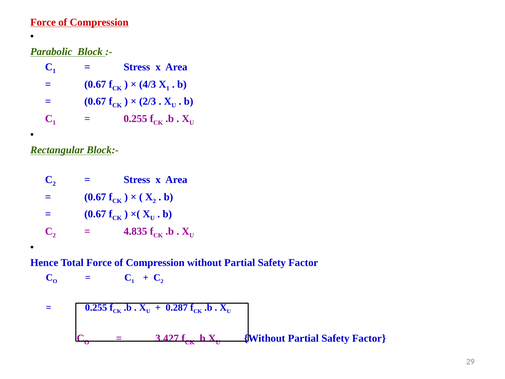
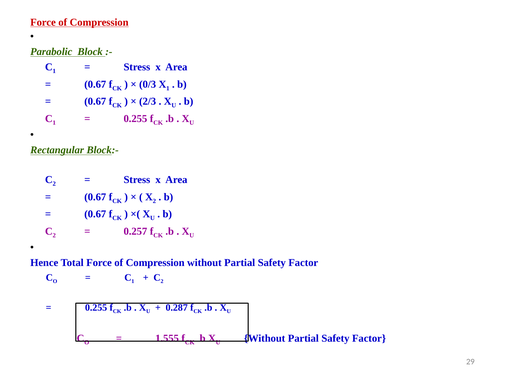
4/3: 4/3 -> 0/3
4.835: 4.835 -> 0.257
3.427: 3.427 -> 1.555
